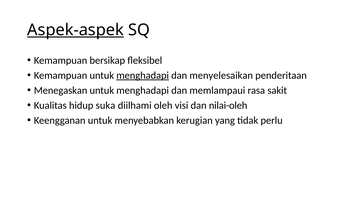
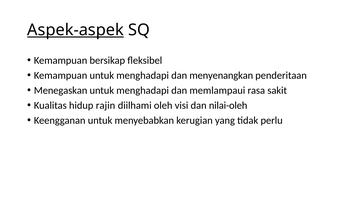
menghadapi at (143, 75) underline: present -> none
menyelesaikan: menyelesaikan -> menyenangkan
suka: suka -> rajin
